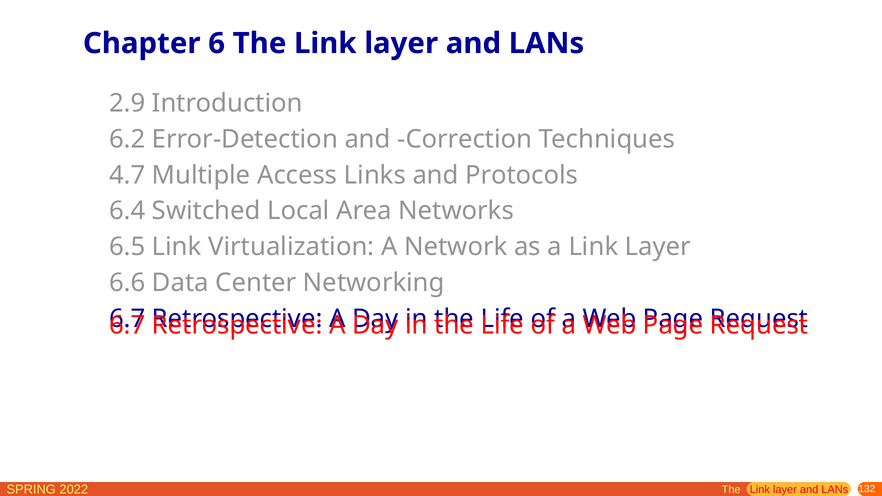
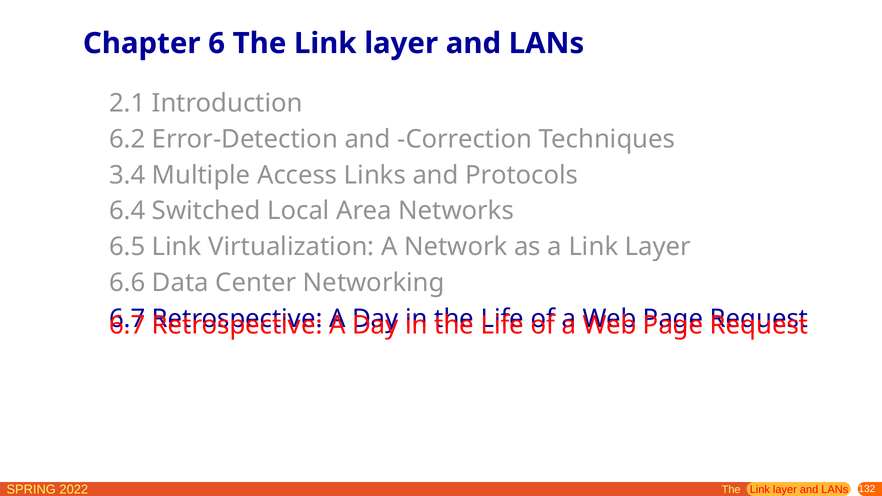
2.9: 2.9 -> 2.1
4.7: 4.7 -> 3.4
